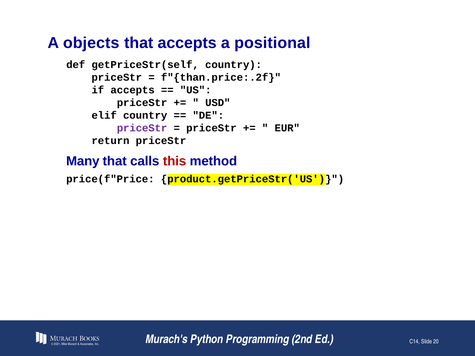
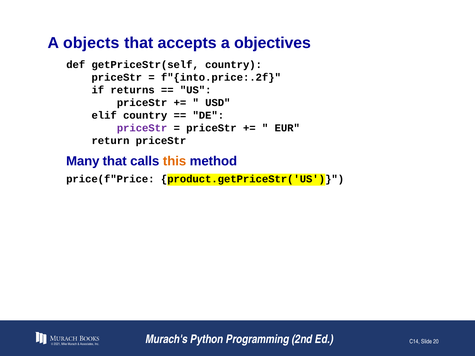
positional: positional -> objectives
f"{than.price:.2f: f"{than.price:.2f -> f"{into.price:.2f
if accepts: accepts -> returns
this colour: red -> orange
